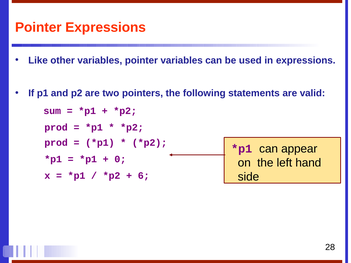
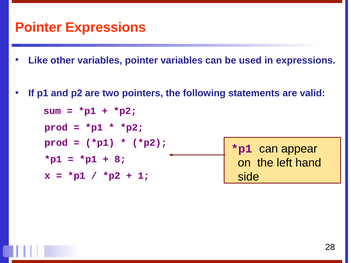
0: 0 -> 8
6: 6 -> 1
